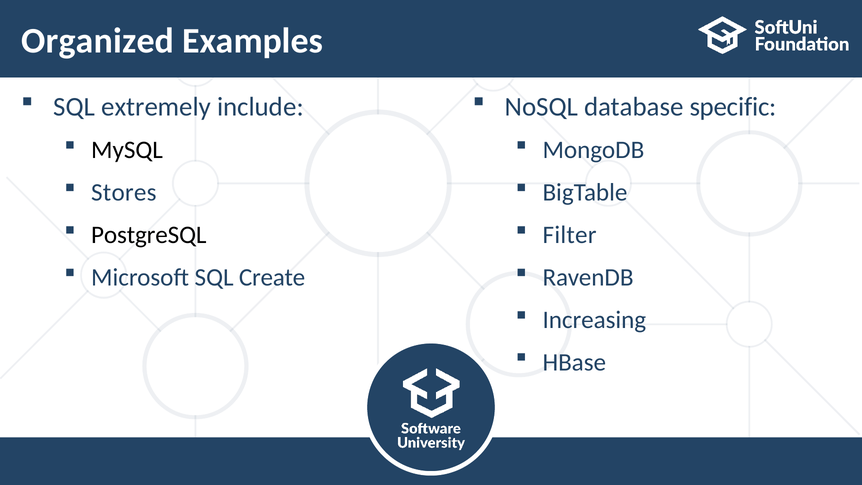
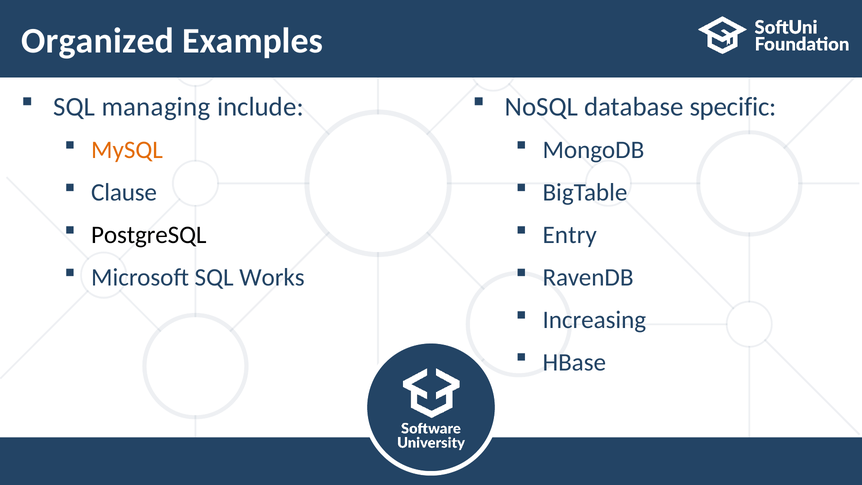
extremely: extremely -> managing
MySQL colour: black -> orange
Stores: Stores -> Clause
Filter: Filter -> Entry
Create: Create -> Works
